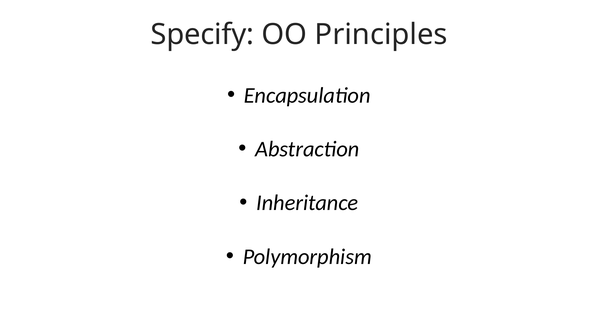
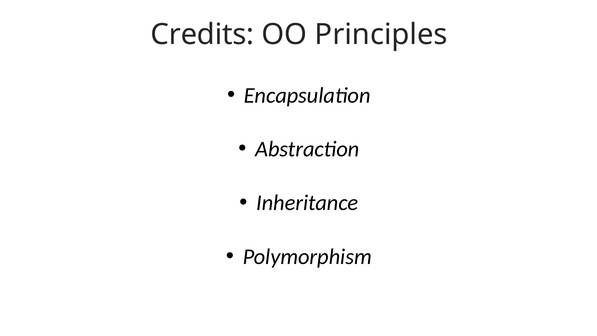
Specify: Specify -> Credits
